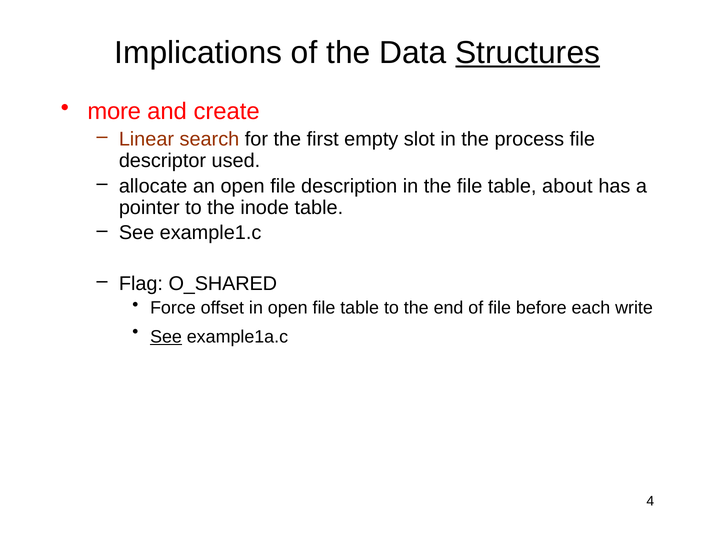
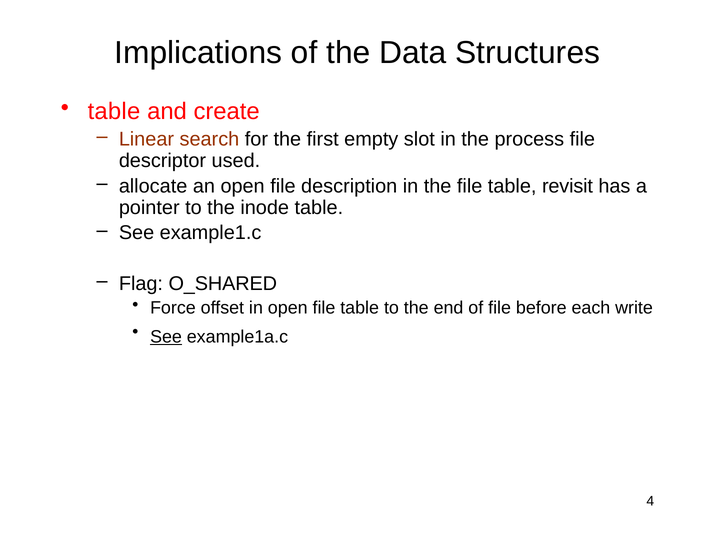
Structures underline: present -> none
more at (114, 112): more -> table
about: about -> revisit
